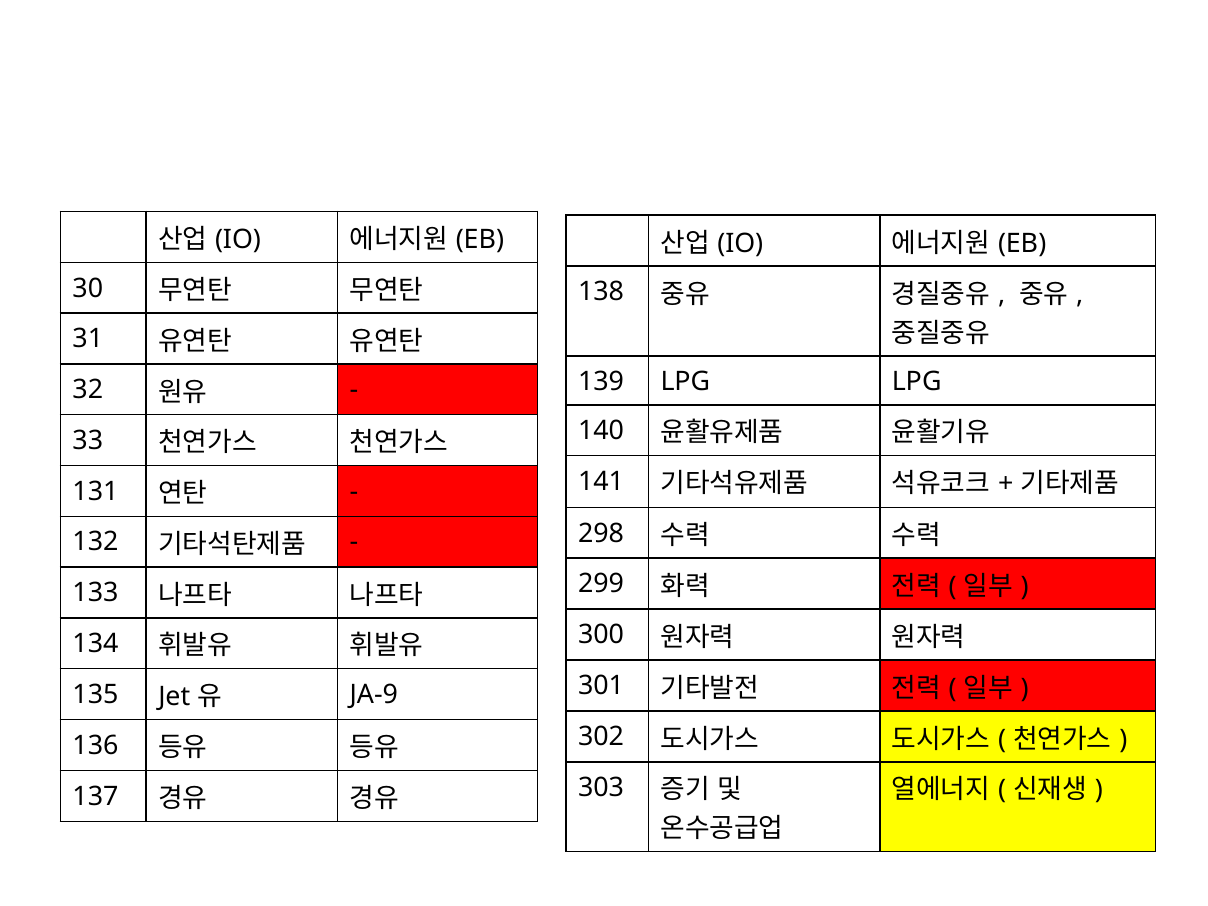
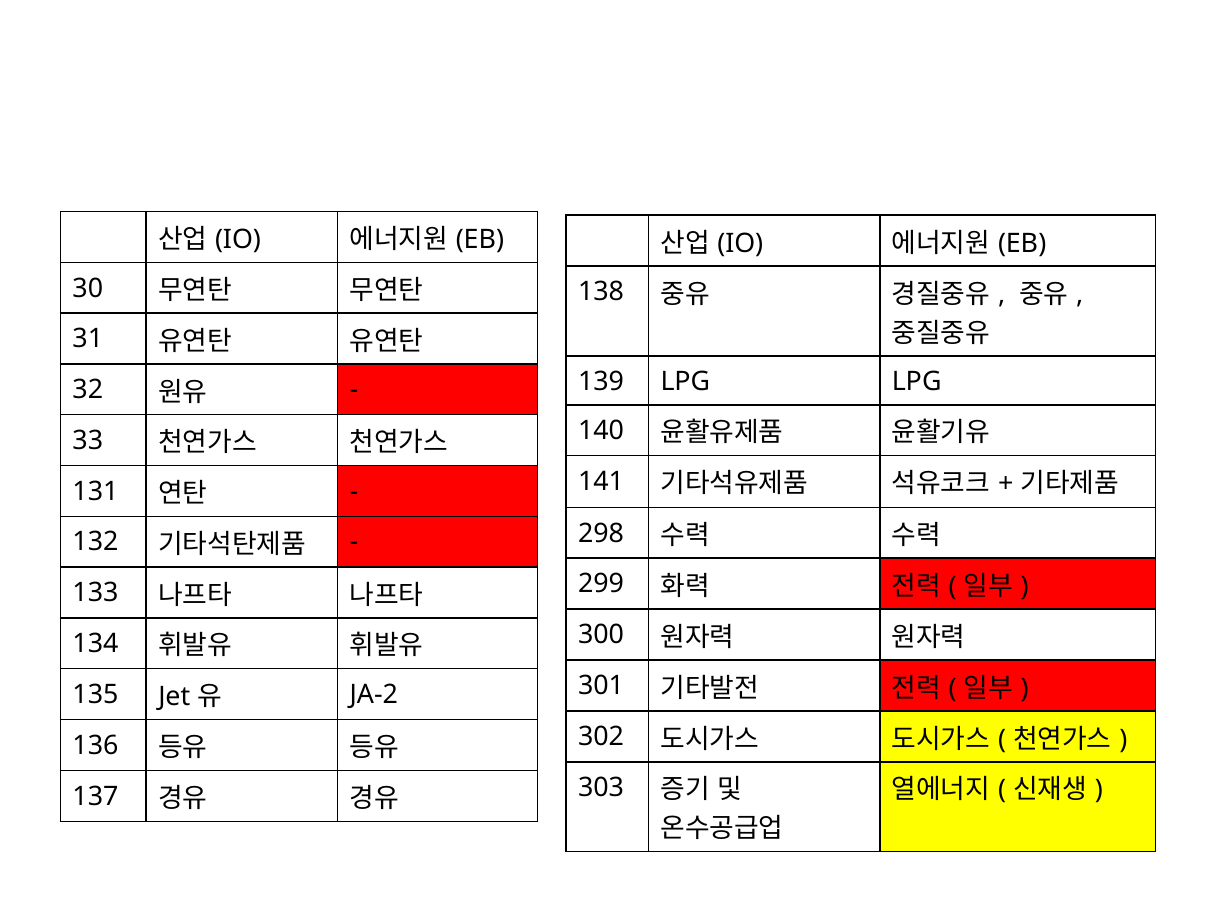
JA-9: JA-9 -> JA-2
